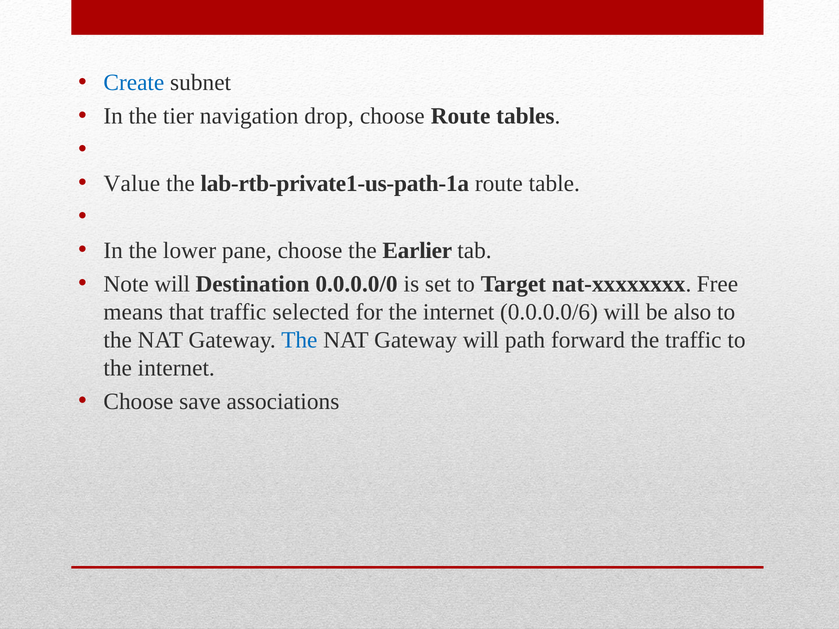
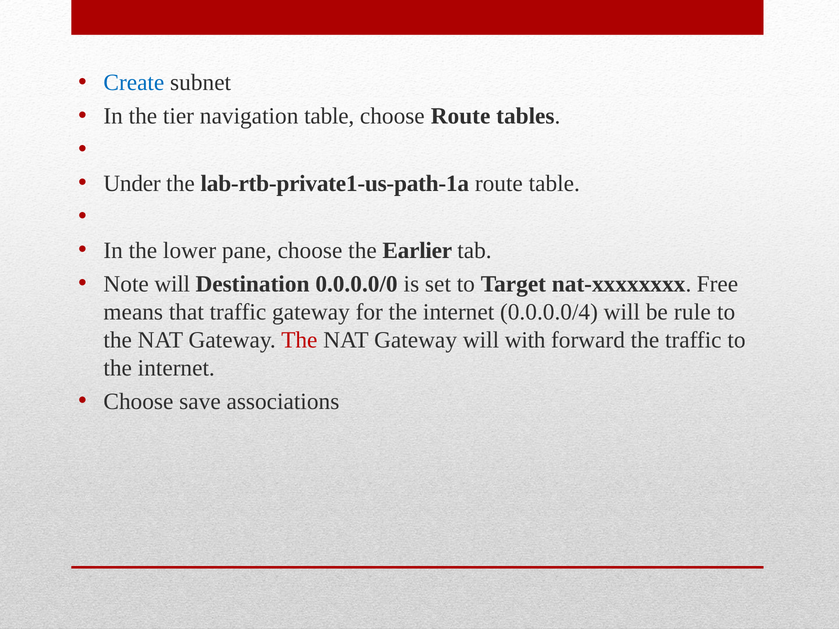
navigation drop: drop -> table
Value: Value -> Under
traffic selected: selected -> gateway
0.0.0.0/6: 0.0.0.0/6 -> 0.0.0.0/4
also: also -> rule
The at (299, 340) colour: blue -> red
path: path -> with
